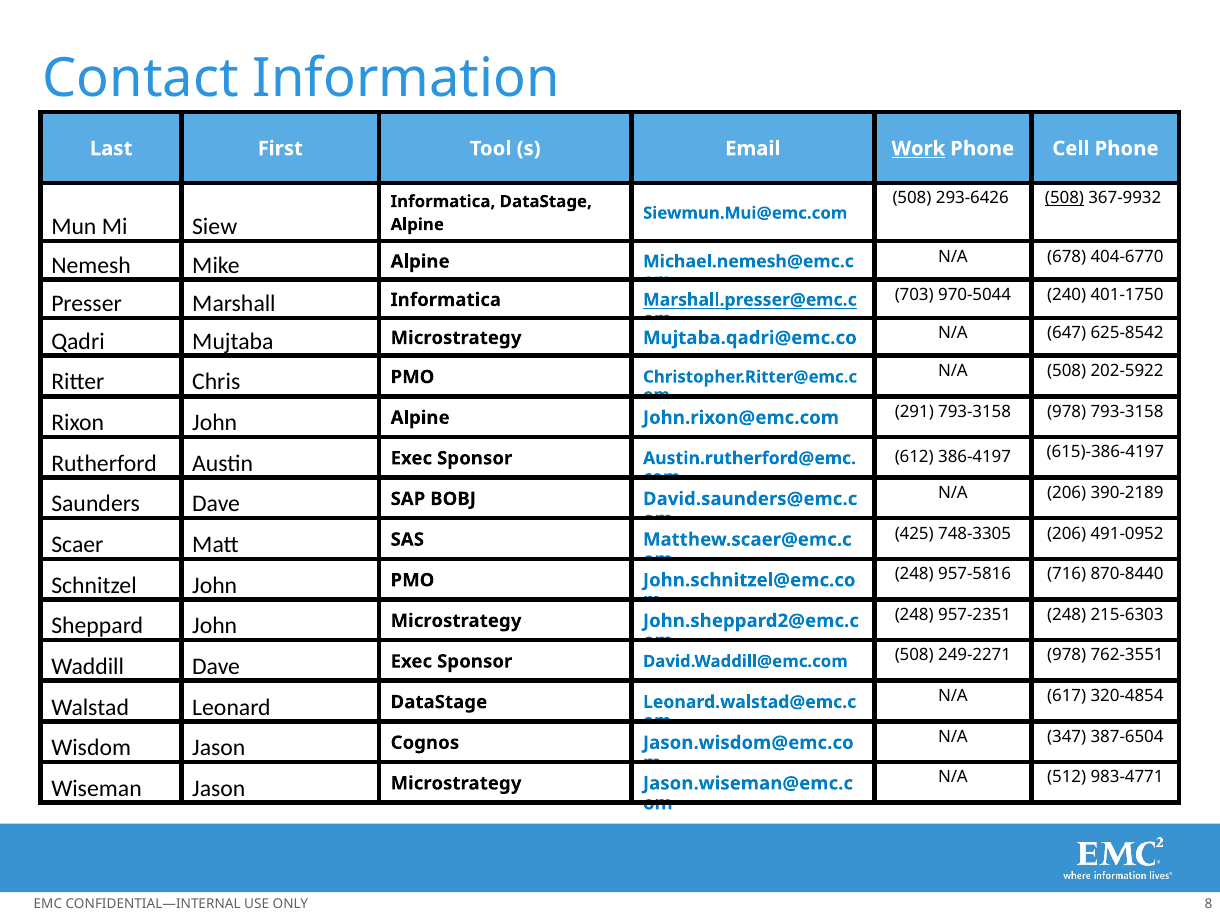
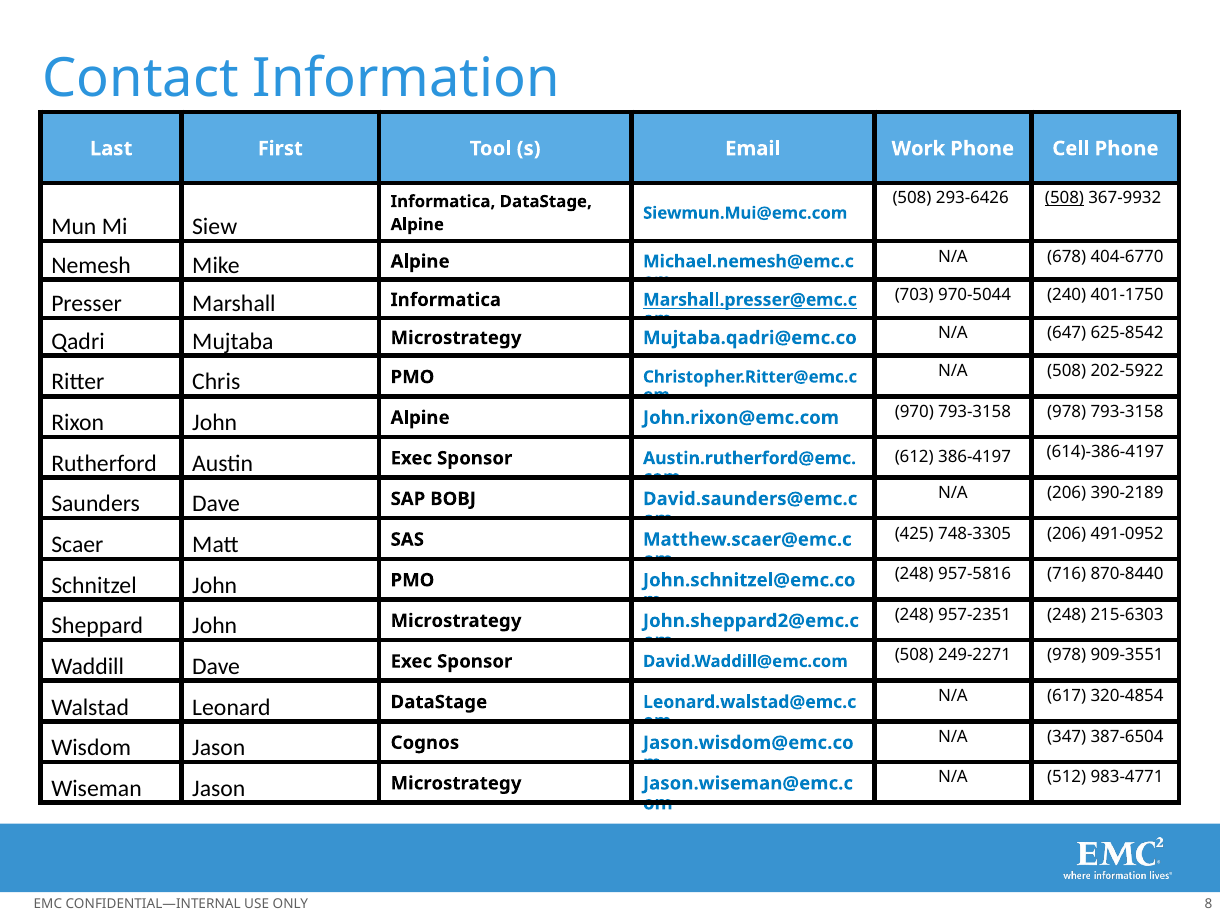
Work underline: present -> none
291: 291 -> 970
615)-386-4197: 615)-386-4197 -> 614)-386-4197
762-3551: 762-3551 -> 909-3551
